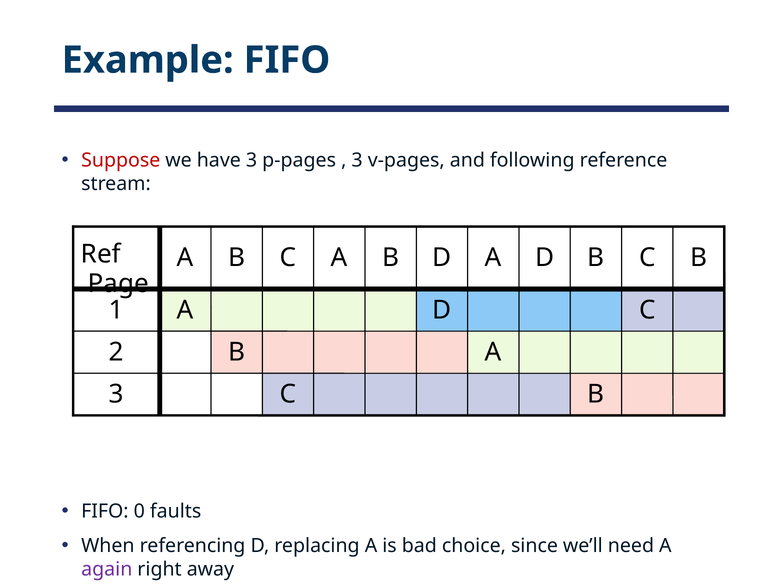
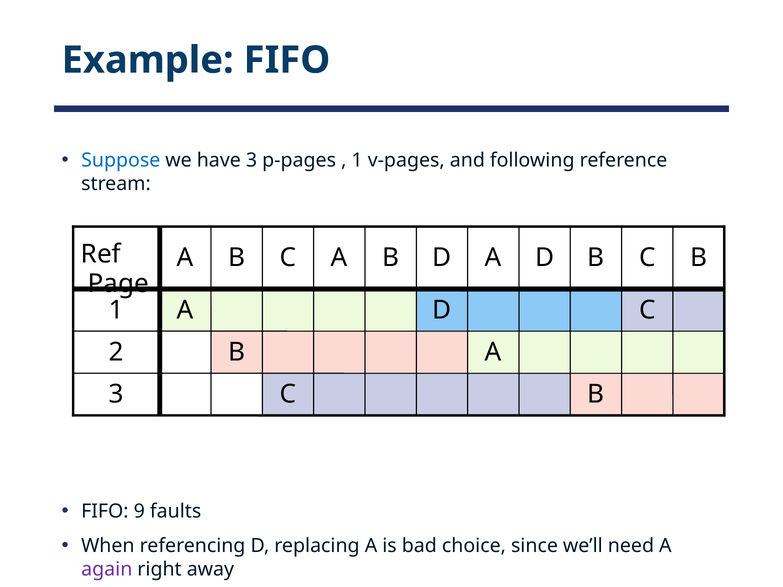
Suppose colour: red -> blue
3 at (357, 161): 3 -> 1
0: 0 -> 9
